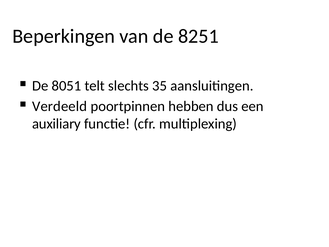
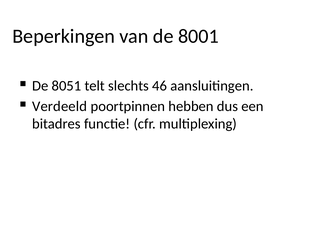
8251: 8251 -> 8001
35: 35 -> 46
auxiliary: auxiliary -> bitadres
